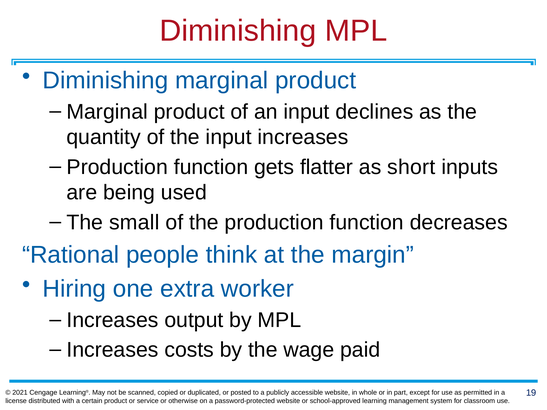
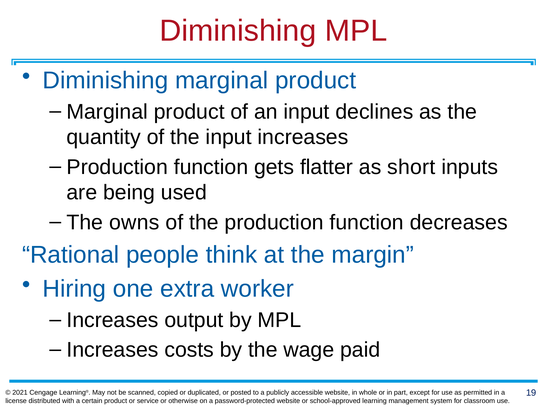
small: small -> owns
